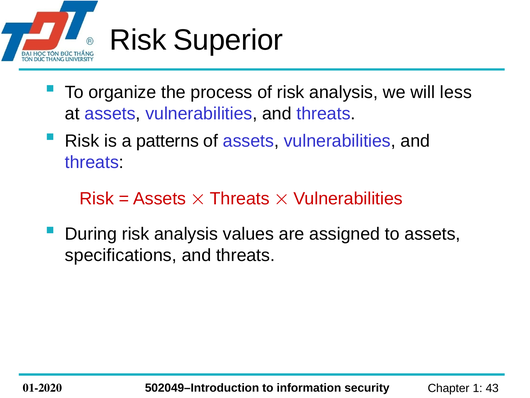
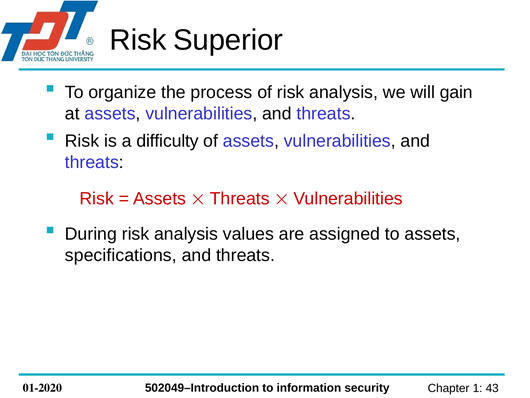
less: less -> gain
patterns: patterns -> difficulty
